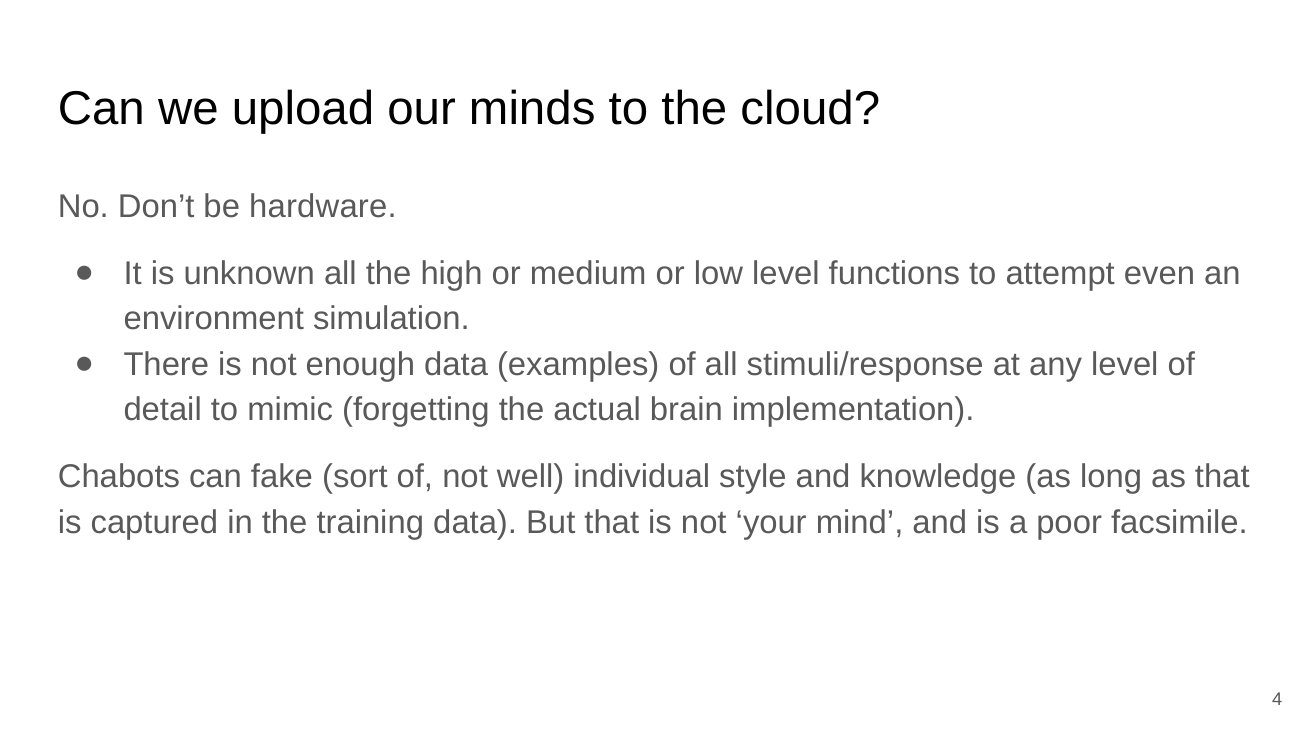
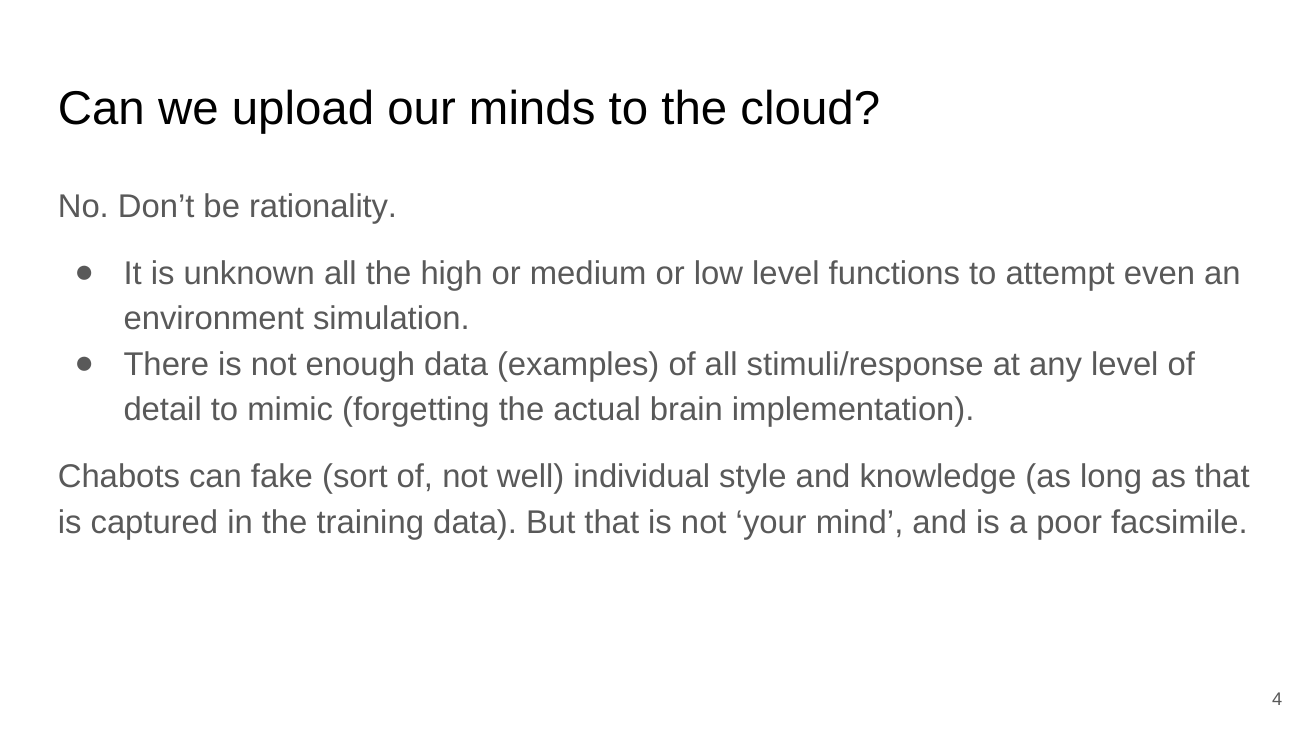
hardware: hardware -> rationality
